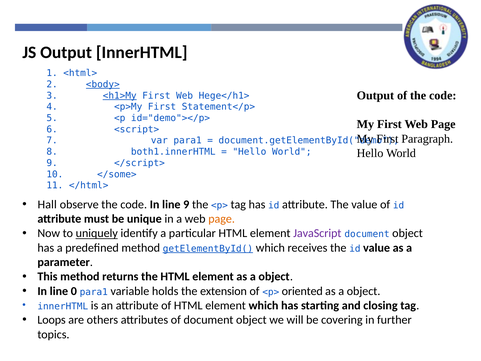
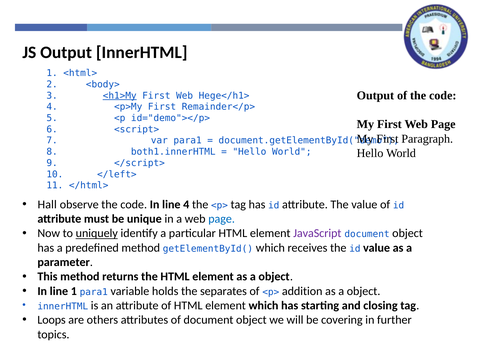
<body> underline: present -> none
Statement</p>: Statement</p> -> Remainder</p>
</some>: </some> -> </left>
line 9: 9 -> 4
page at (222, 219) colour: orange -> blue
getElementById( underline: present -> none
line 0: 0 -> 1
extension: extension -> separates
oriented: oriented -> addition
